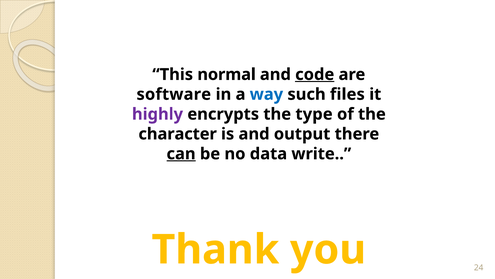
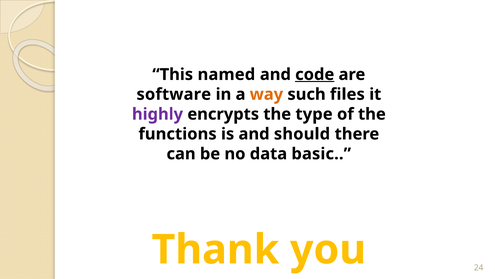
normal: normal -> named
way colour: blue -> orange
character: character -> functions
output: output -> should
can underline: present -> none
write: write -> basic
